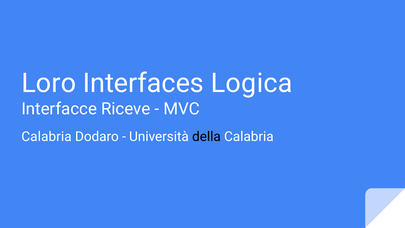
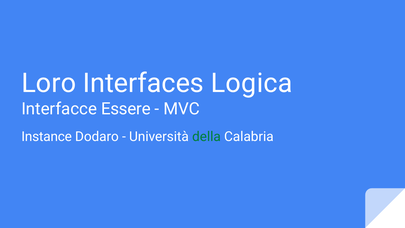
Riceve: Riceve -> Essere
Calabria at (46, 137): Calabria -> Instance
della colour: black -> green
